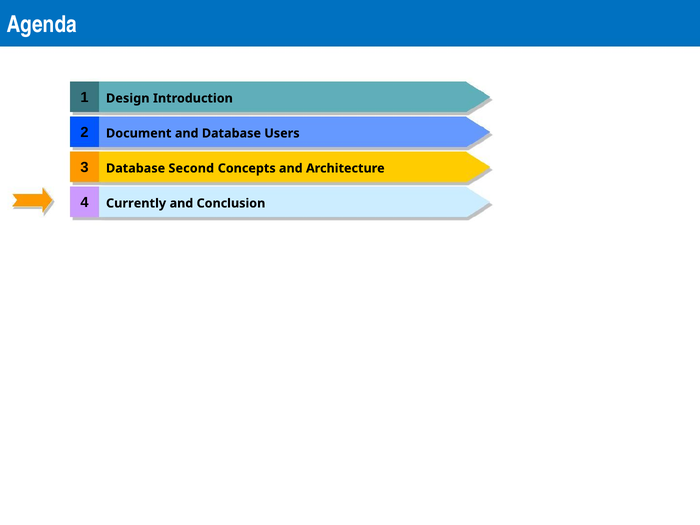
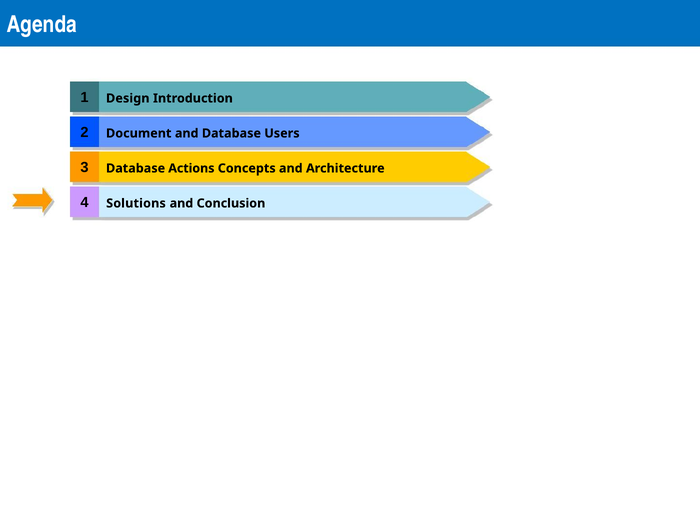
Second: Second -> Actions
Currently: Currently -> Solutions
